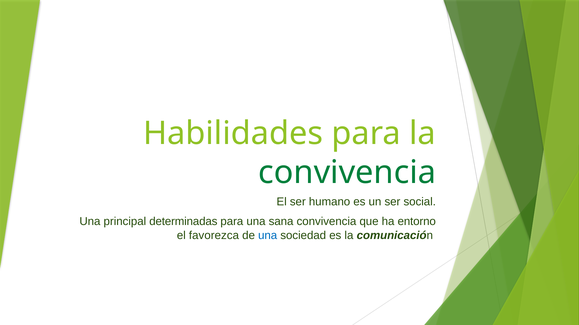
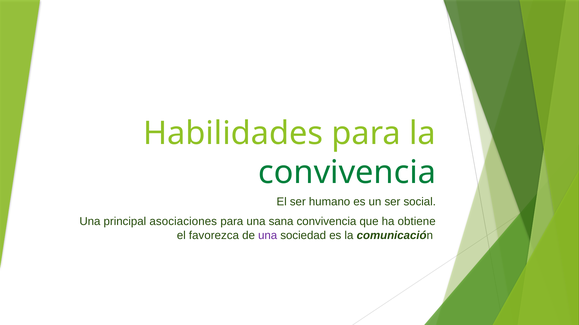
determinadas: determinadas -> asociaciones
entorno: entorno -> obtiene
una at (268, 236) colour: blue -> purple
